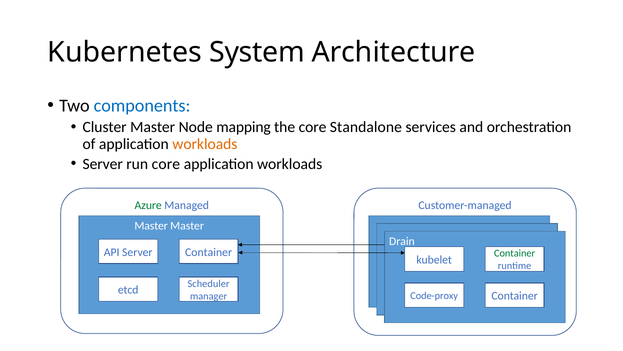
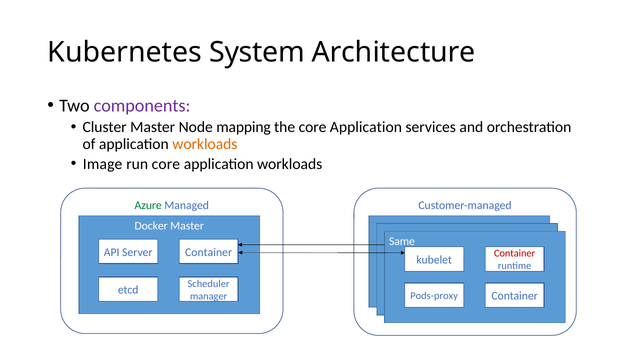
components colour: blue -> purple
the core Standalone: Standalone -> Application
Server at (103, 164): Server -> Image
Master at (151, 225): Master -> Docker
Drain: Drain -> Same
Container at (515, 253) colour: green -> red
Code-proxy: Code-proxy -> Pods-proxy
